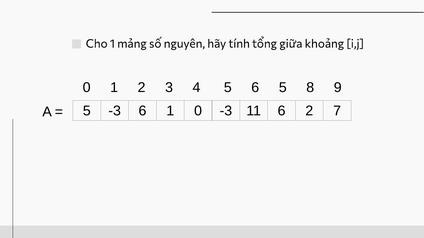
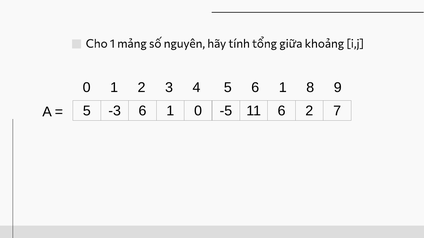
5 6 5: 5 -> 1
0 -3: -3 -> -5
